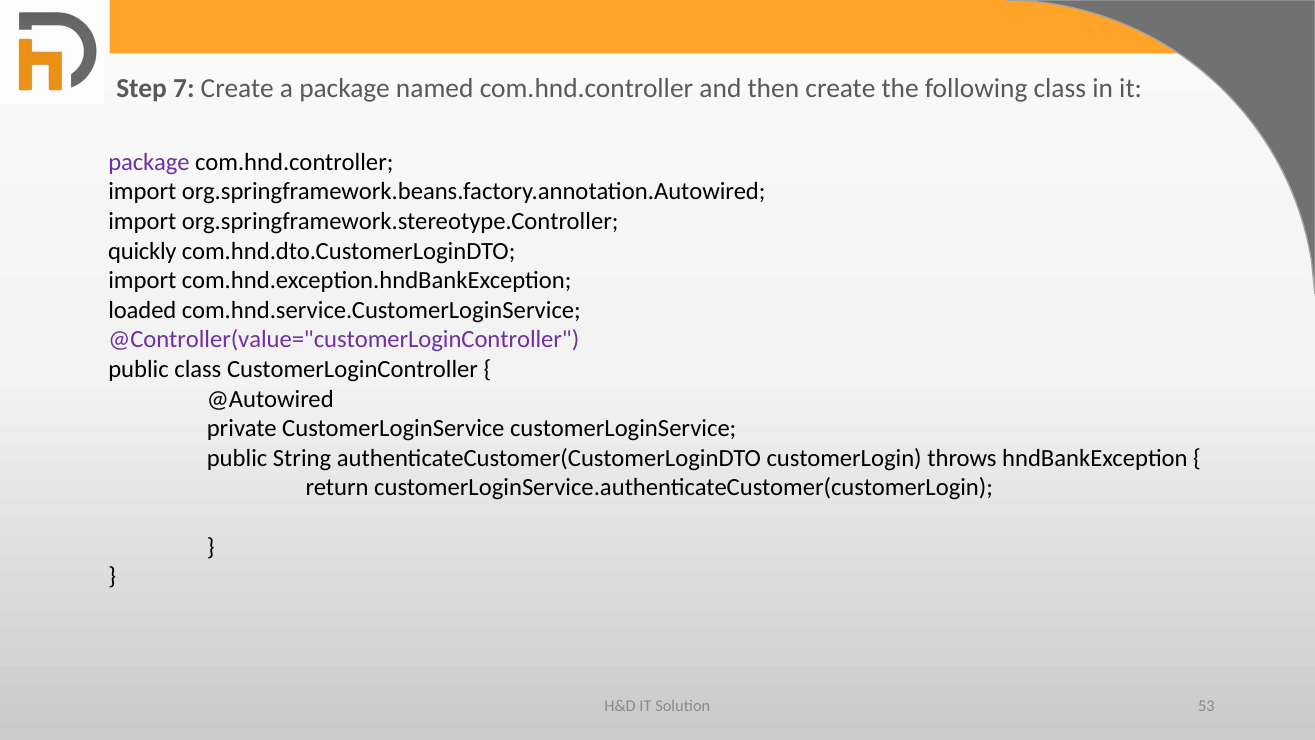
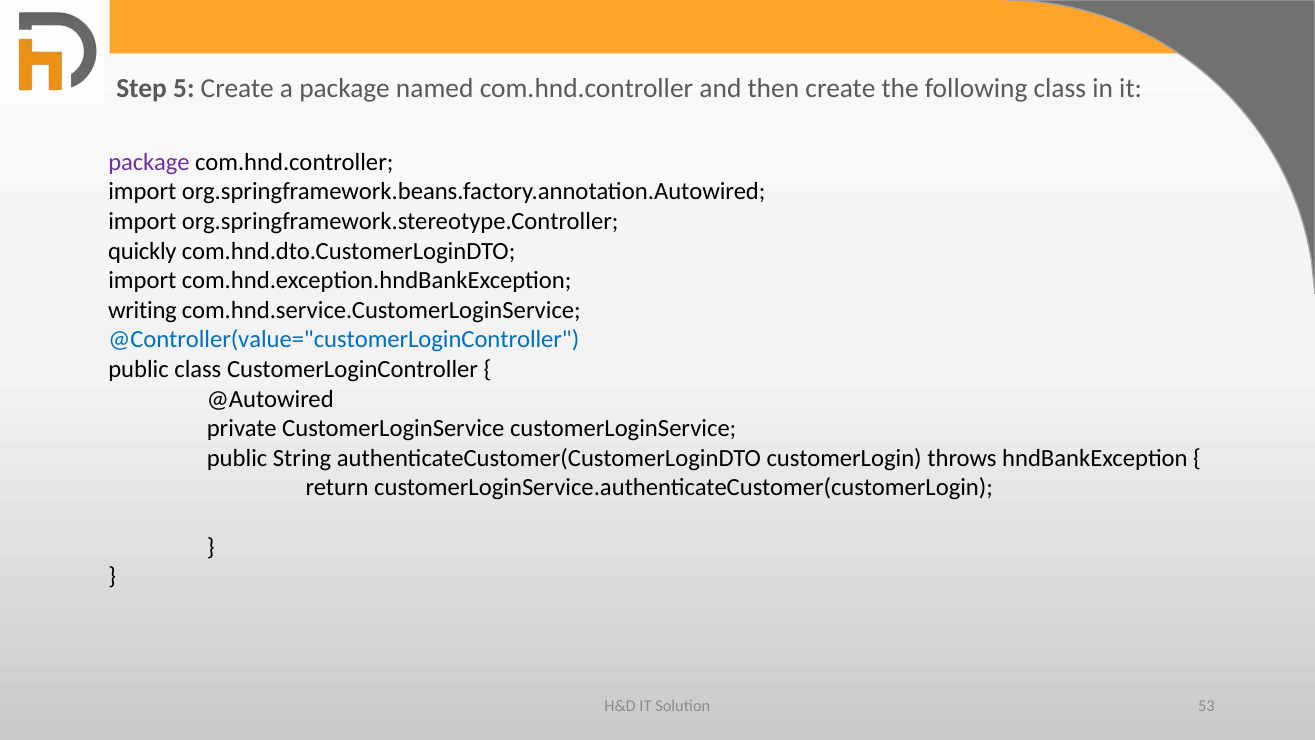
7: 7 -> 5
loaded: loaded -> writing
@Controller(value="customerLoginController colour: purple -> blue
